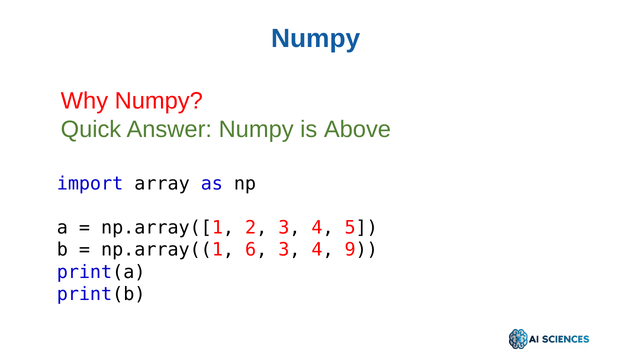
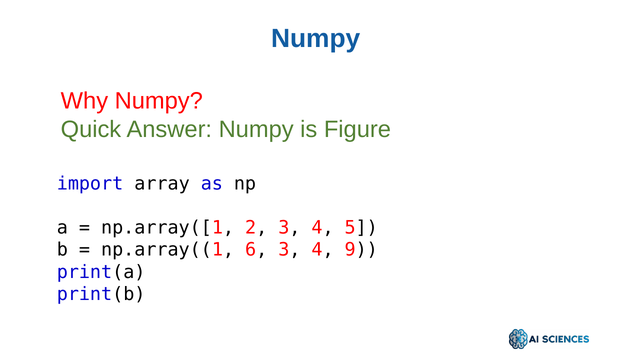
Above: Above -> Figure
